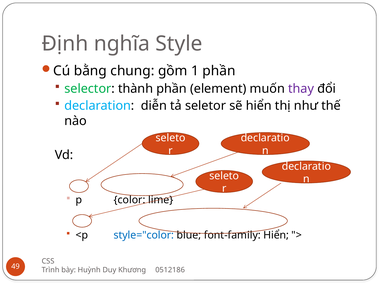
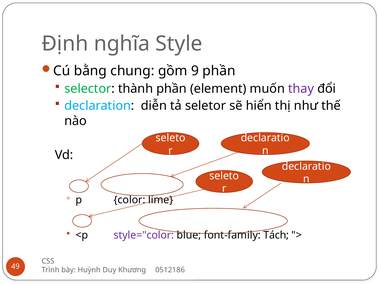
1: 1 -> 9
style="color colour: blue -> purple
font-family Hiển: Hiển -> Tách
